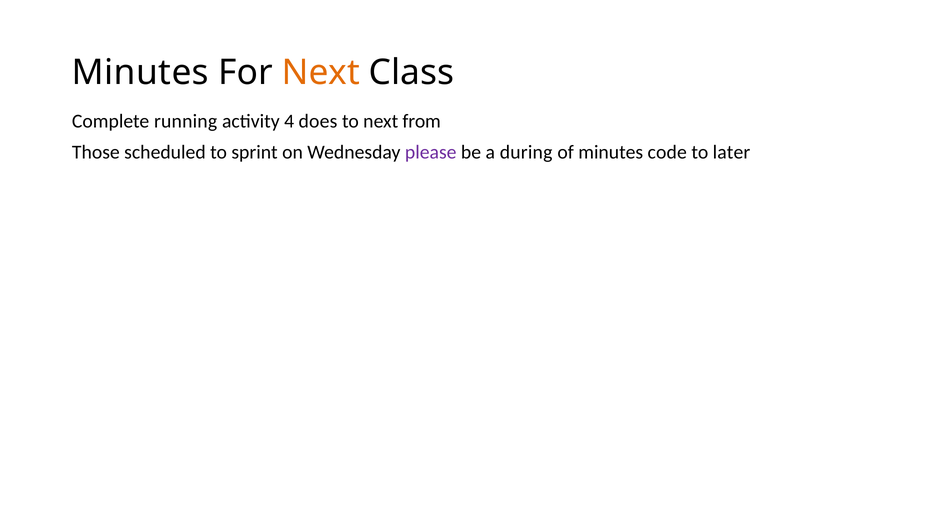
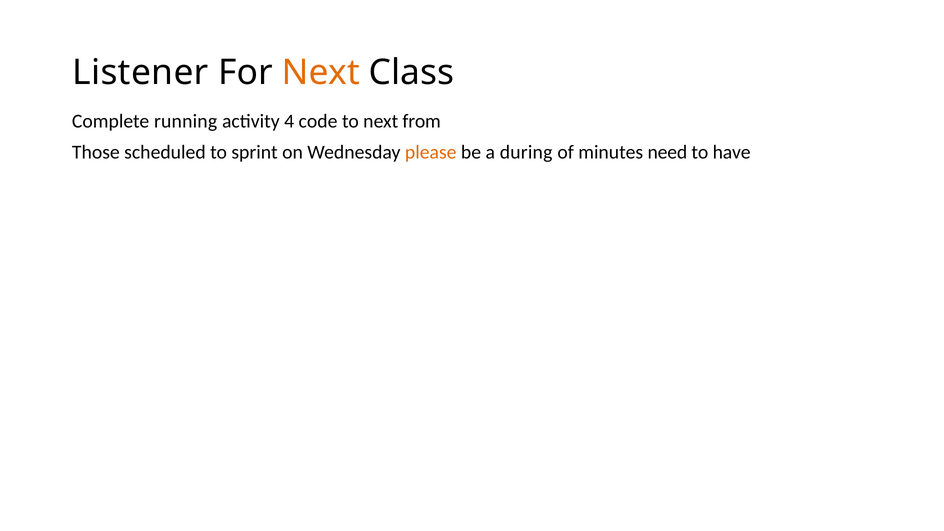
Minutes at (140, 72): Minutes -> Listener
does: does -> code
please colour: purple -> orange
code: code -> need
later: later -> have
